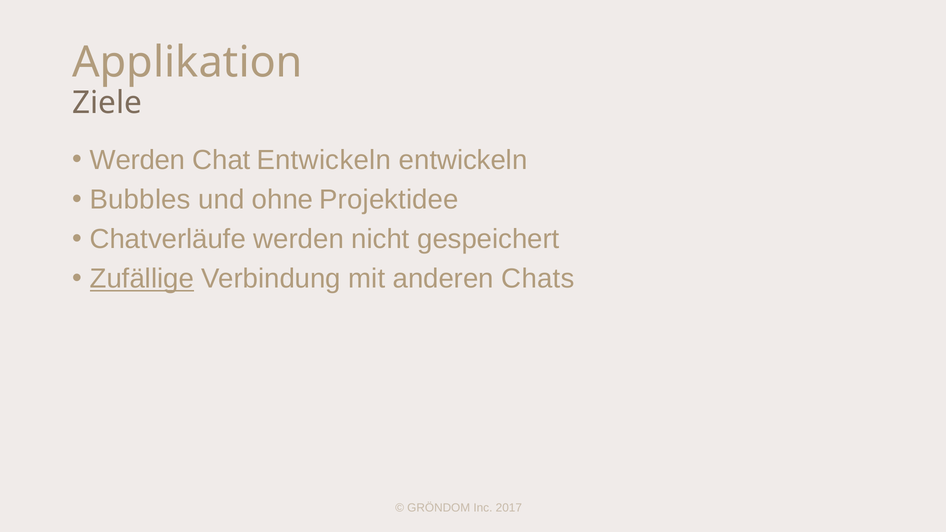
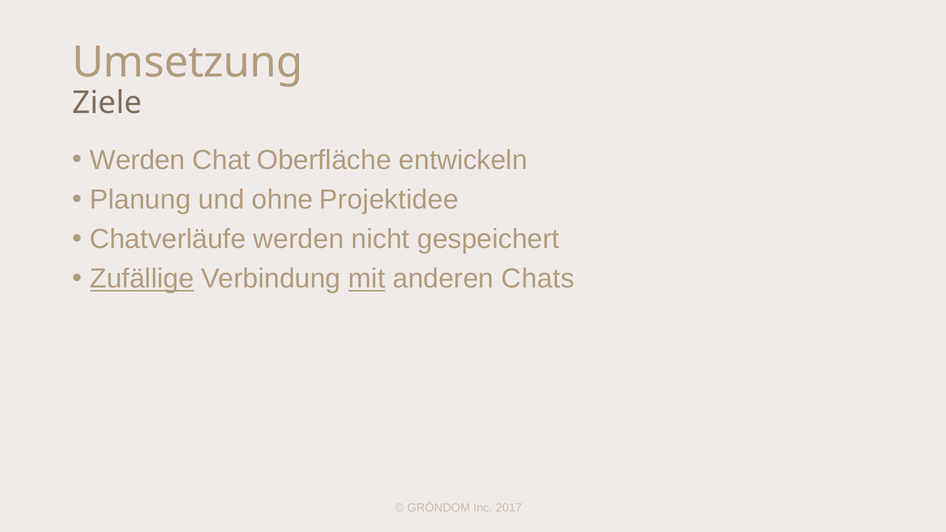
Applikation: Applikation -> Umsetzung
Chat Entwickeln: Entwickeln -> Oberfläche
Bubbles: Bubbles -> Planung
mit underline: none -> present
